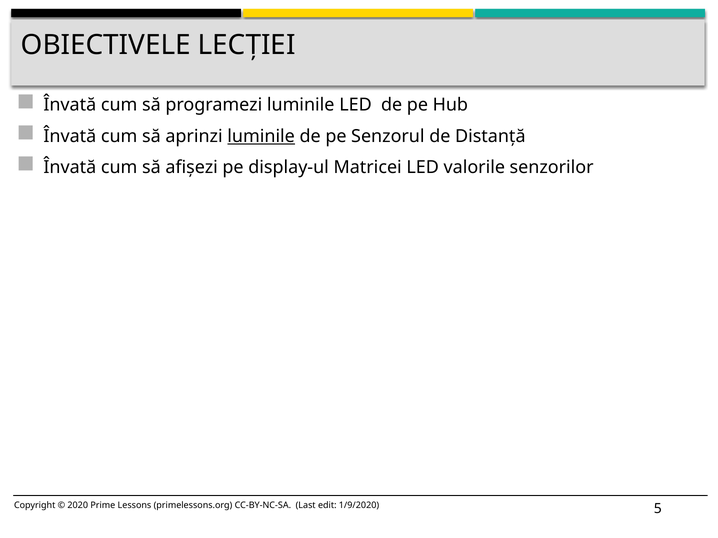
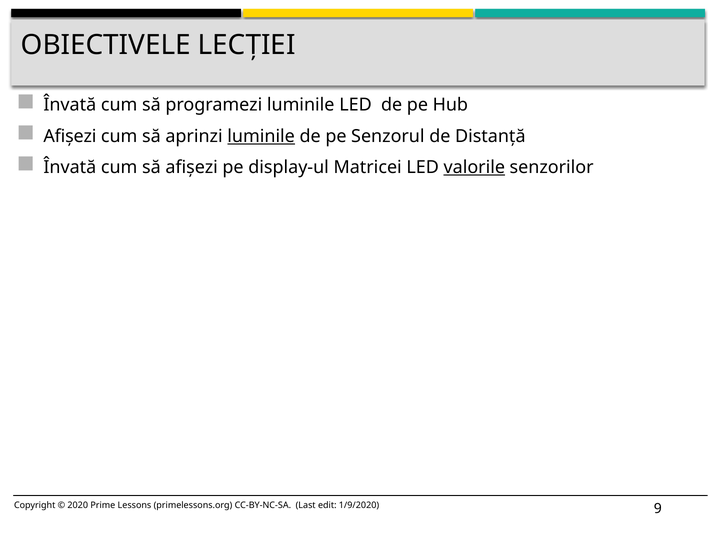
Învată at (70, 136): Învată -> Afișezi
valorile underline: none -> present
5: 5 -> 9
